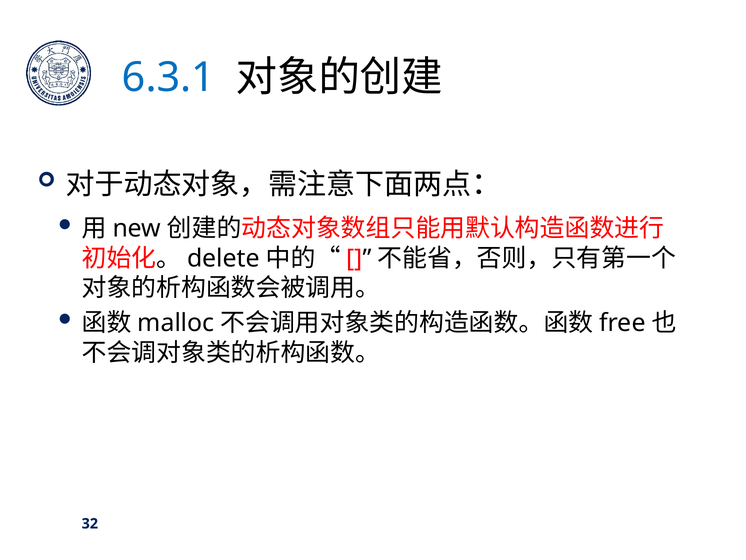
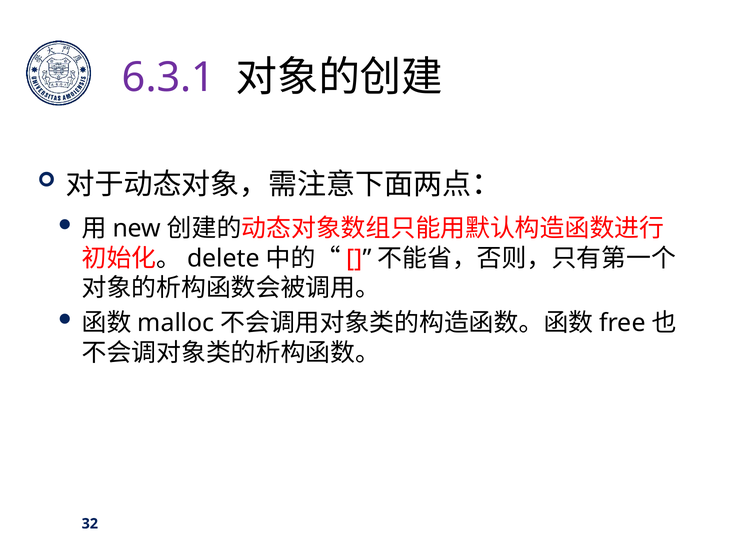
6.3.1 colour: blue -> purple
